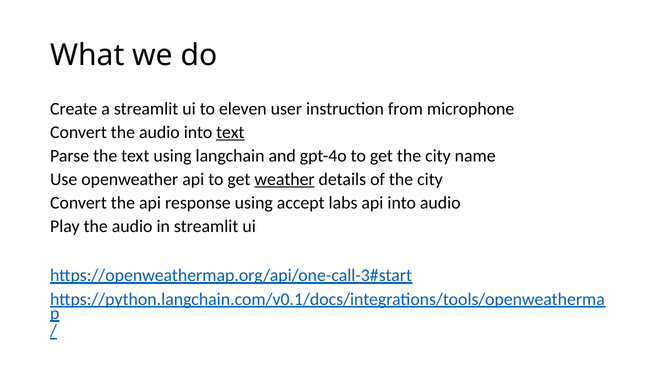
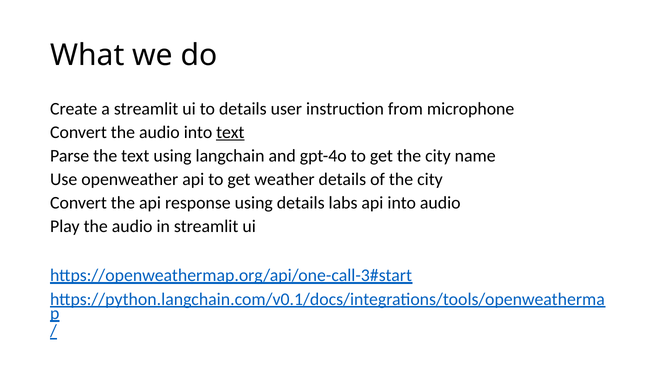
to eleven: eleven -> details
weather underline: present -> none
using accept: accept -> details
